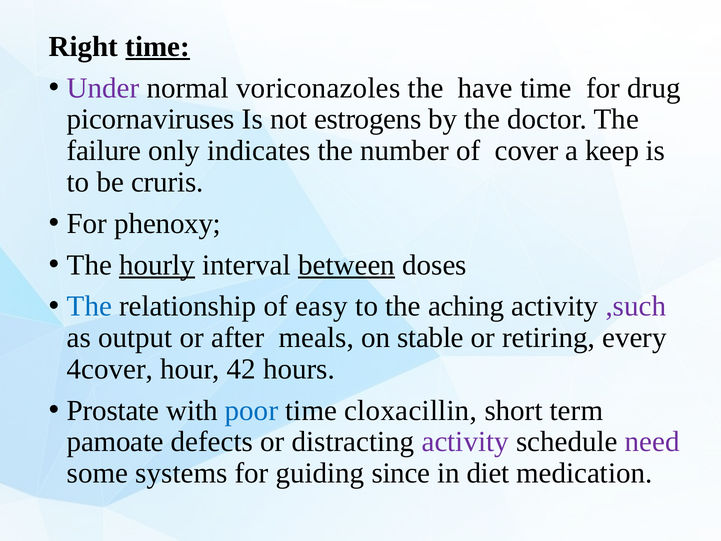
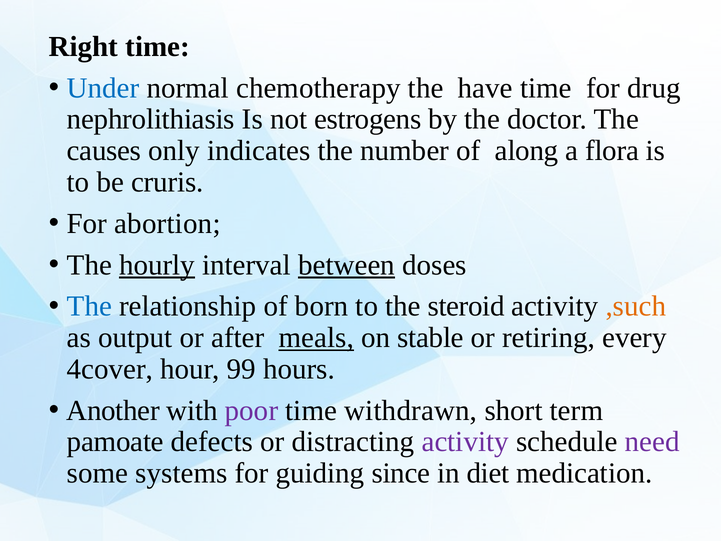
time at (158, 47) underline: present -> none
Under colour: purple -> blue
voriconazoles: voriconazoles -> chemotherapy
picornaviruses: picornaviruses -> nephrolithiasis
failure: failure -> causes
cover: cover -> along
keep: keep -> flora
phenoxy: phenoxy -> abortion
easy: easy -> born
aching: aching -> steroid
,such colour: purple -> orange
meals underline: none -> present
42: 42 -> 99
Prostate: Prostate -> Another
poor colour: blue -> purple
cloxacillin: cloxacillin -> withdrawn
